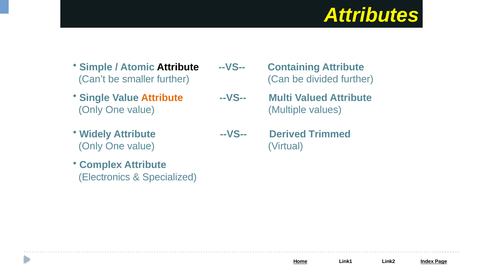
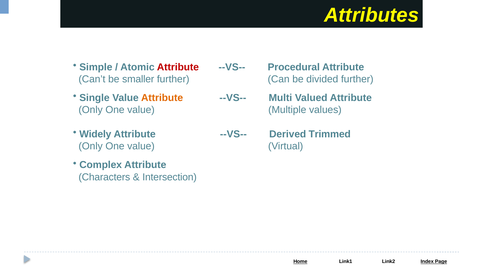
Attribute at (178, 67) colour: black -> red
Containing: Containing -> Procedural
Electronics: Electronics -> Characters
Specialized: Specialized -> Intersection
